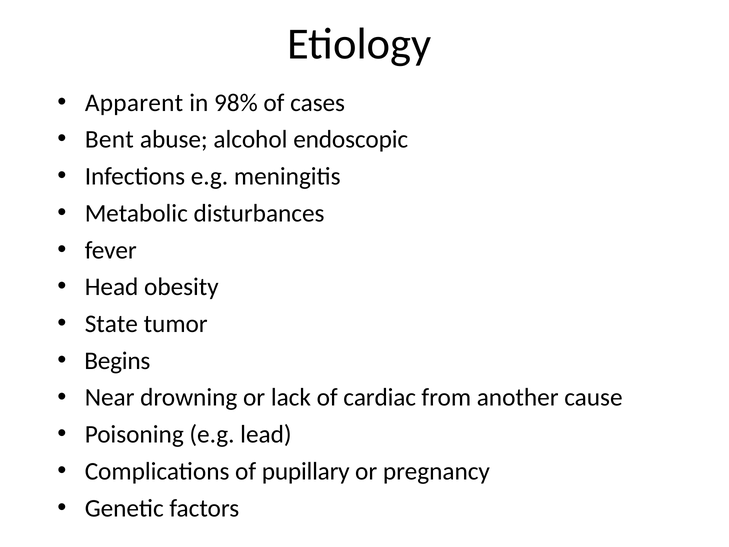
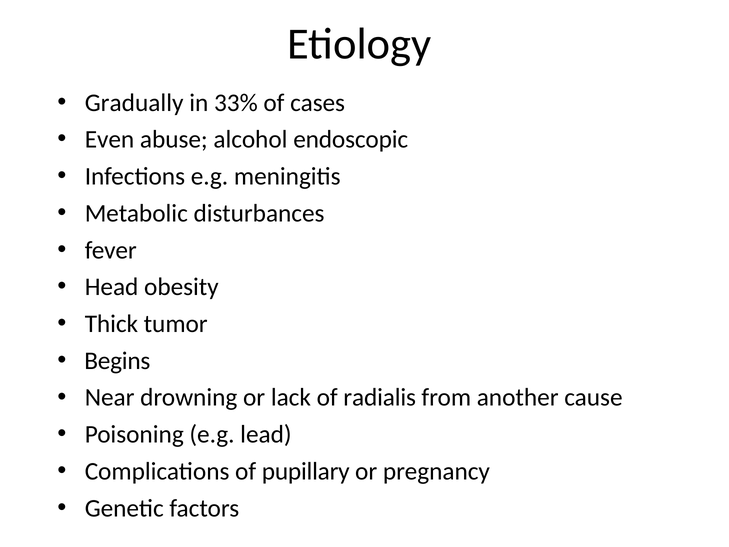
Apparent: Apparent -> Gradually
98%: 98% -> 33%
Bent: Bent -> Even
State: State -> Thick
cardiac: cardiac -> radialis
